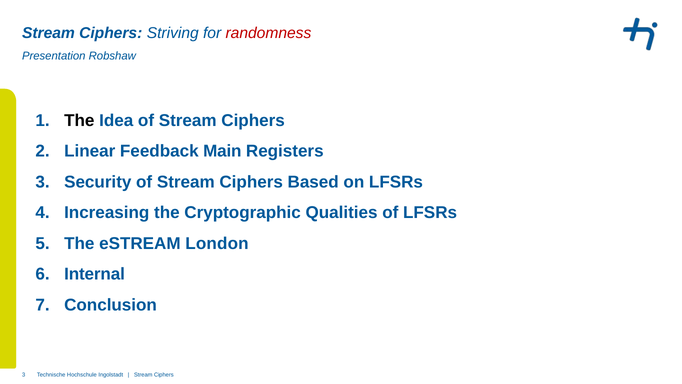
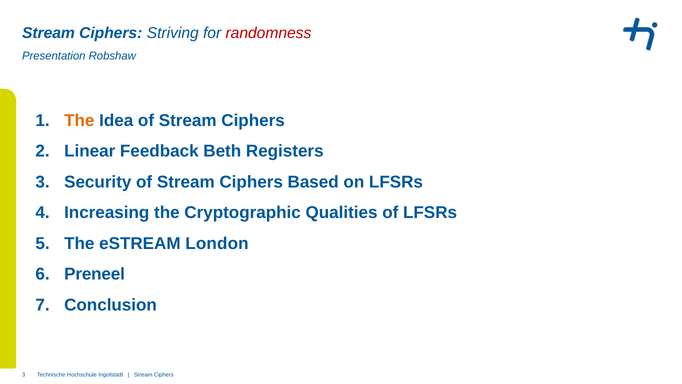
The at (79, 120) colour: black -> orange
Main: Main -> Beth
Internal: Internal -> Preneel
